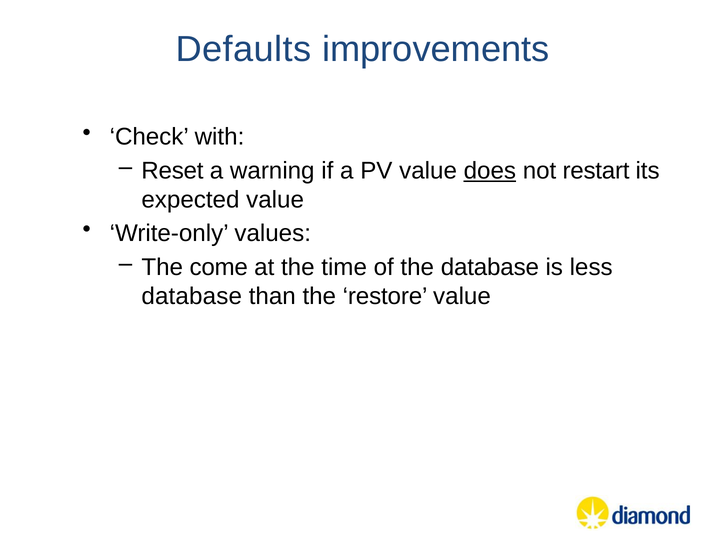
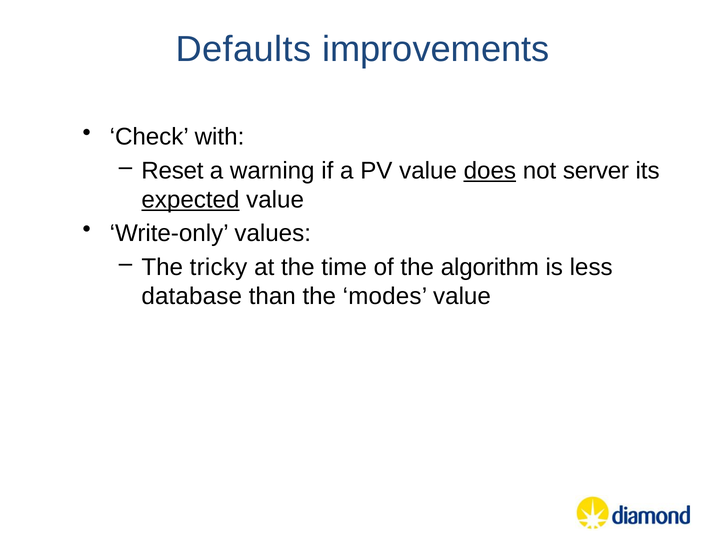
restart: restart -> server
expected underline: none -> present
come: come -> tricky
the database: database -> algorithm
restore: restore -> modes
